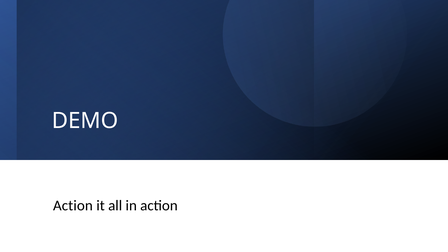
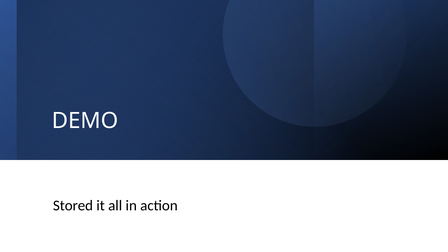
Action at (73, 206): Action -> Stored
